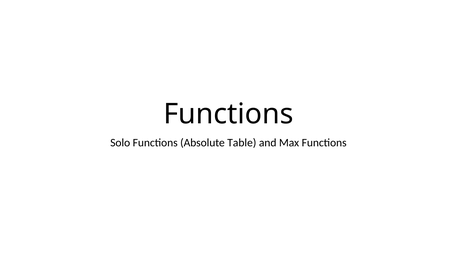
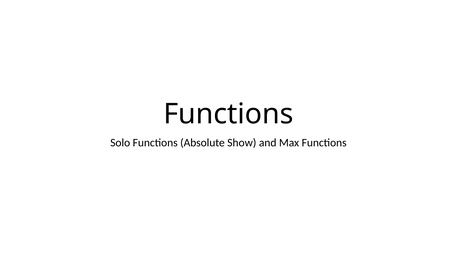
Table: Table -> Show
